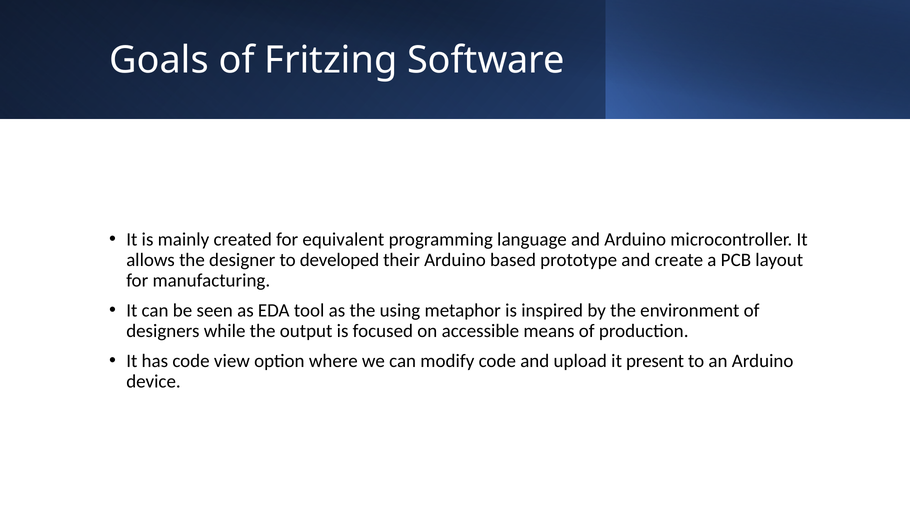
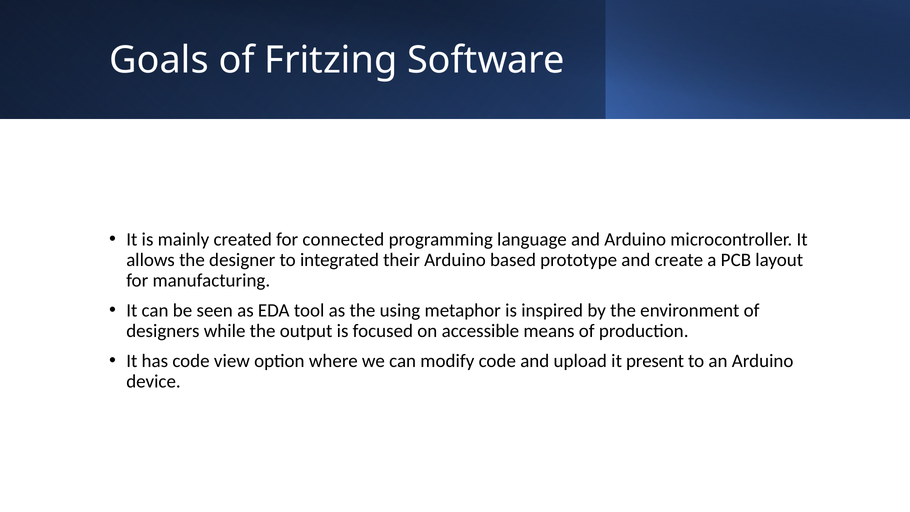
equivalent: equivalent -> connected
developed: developed -> integrated
